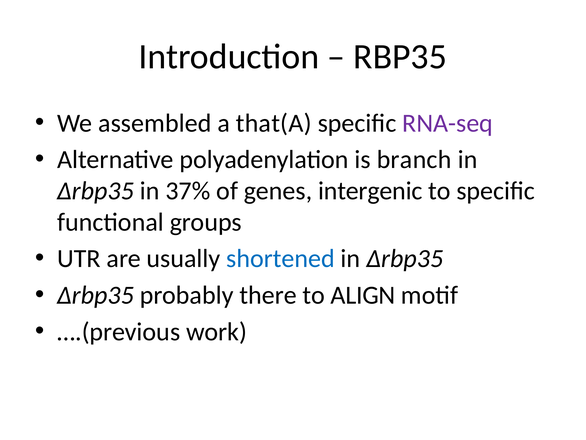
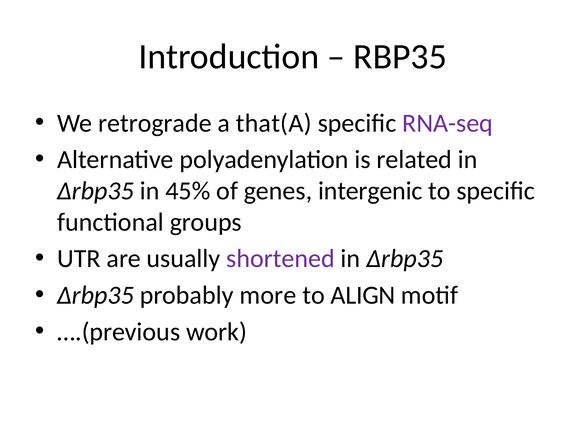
assembled: assembled -> retrograde
branch: branch -> related
37%: 37% -> 45%
shortened colour: blue -> purple
there: there -> more
